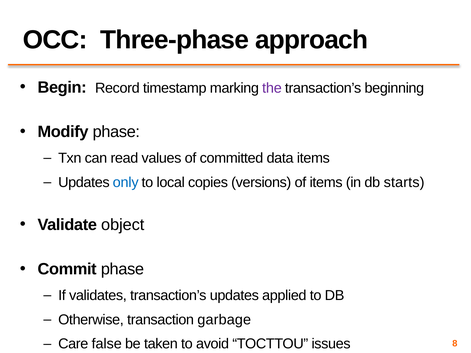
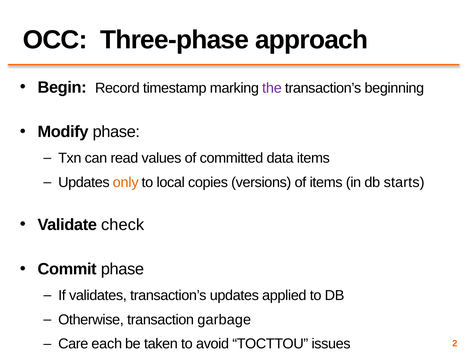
only colour: blue -> orange
object: object -> check
false: false -> each
8: 8 -> 2
